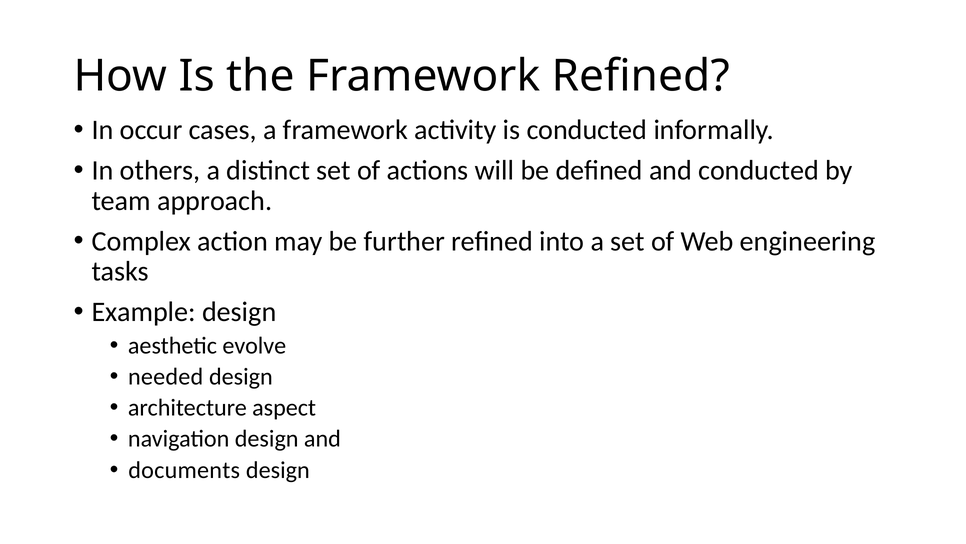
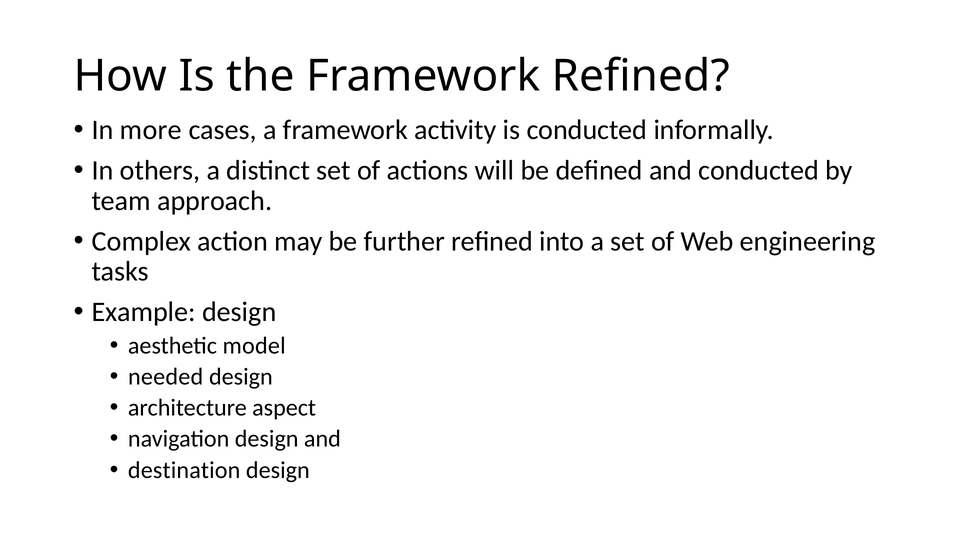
occur: occur -> more
evolve: evolve -> model
documents: documents -> destination
